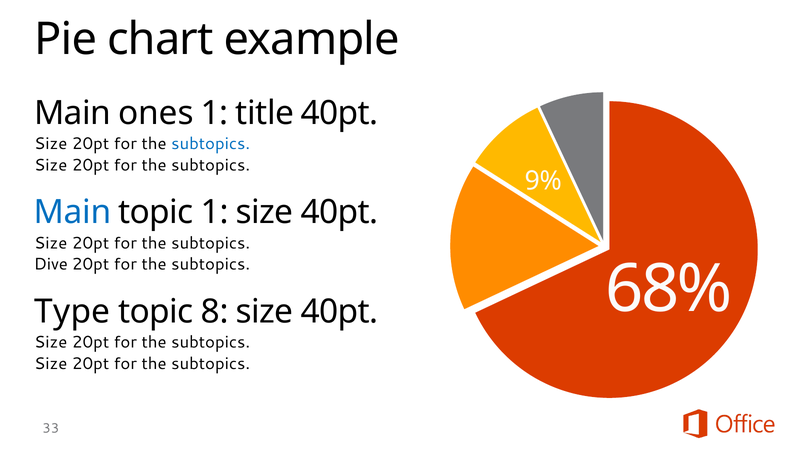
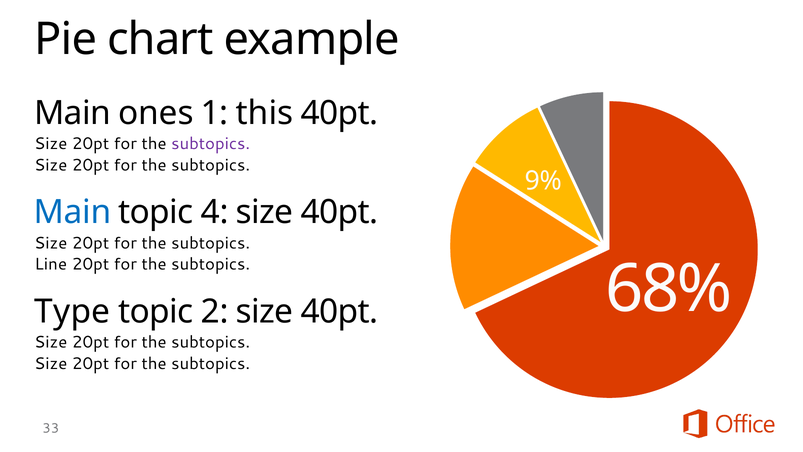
title: title -> this
subtopics at (211, 144) colour: blue -> purple
topic 1: 1 -> 4
Dive: Dive -> Line
8: 8 -> 2
